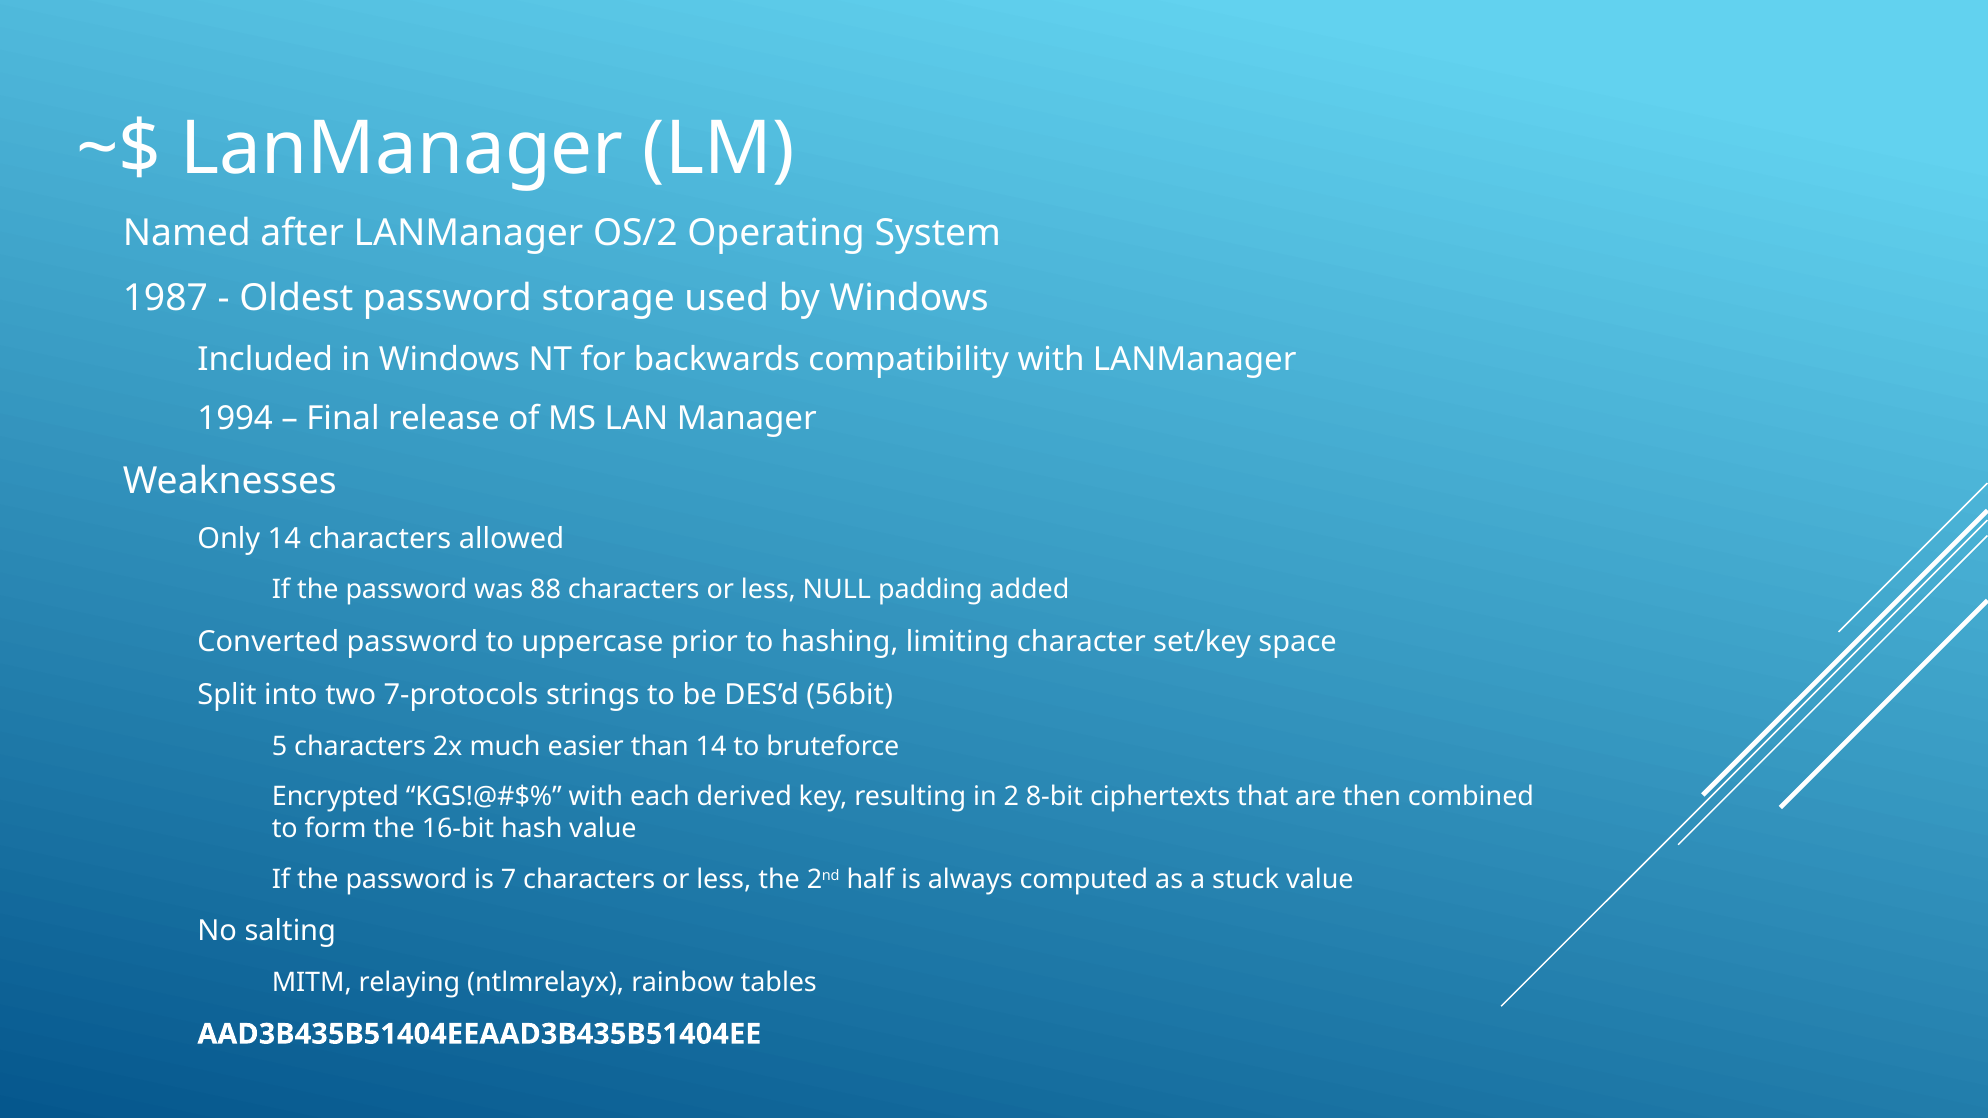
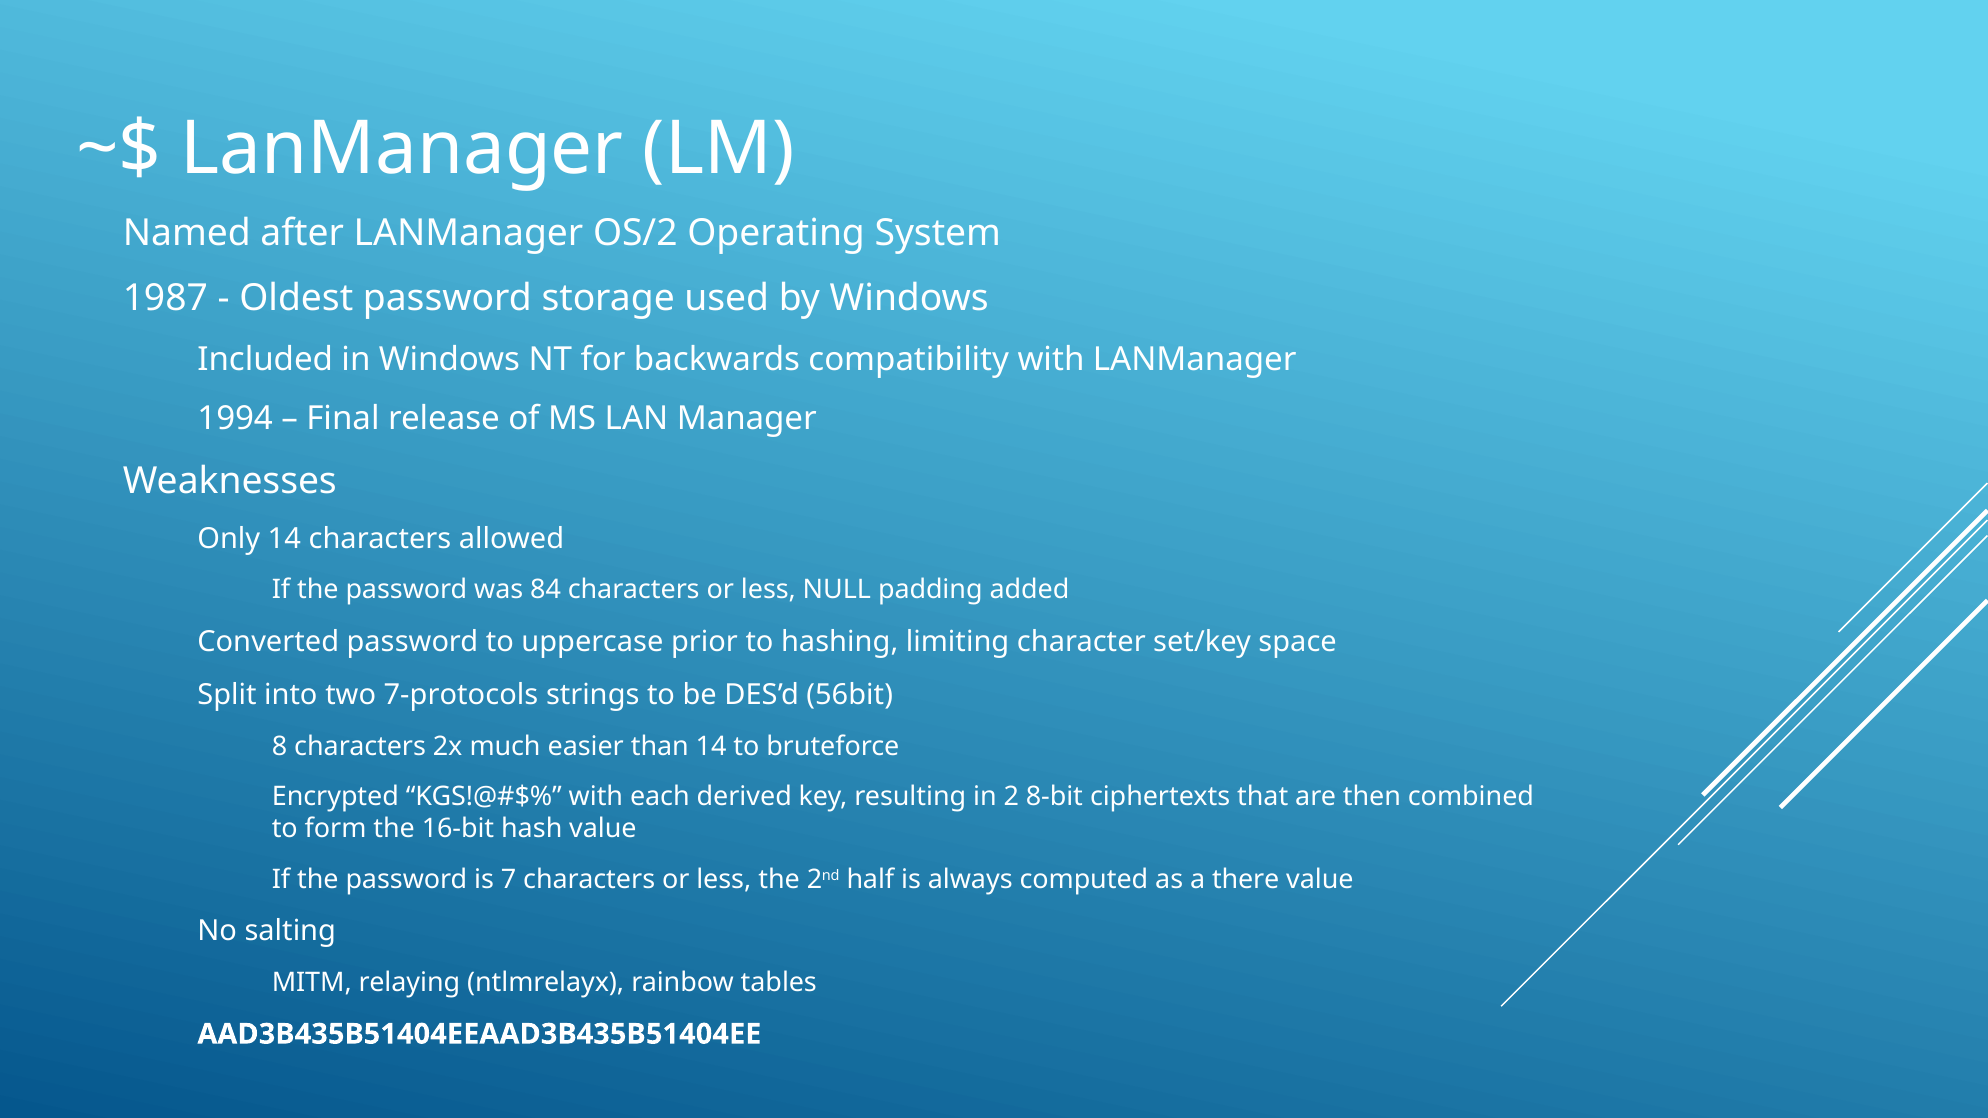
88: 88 -> 84
5: 5 -> 8
stuck: stuck -> there
